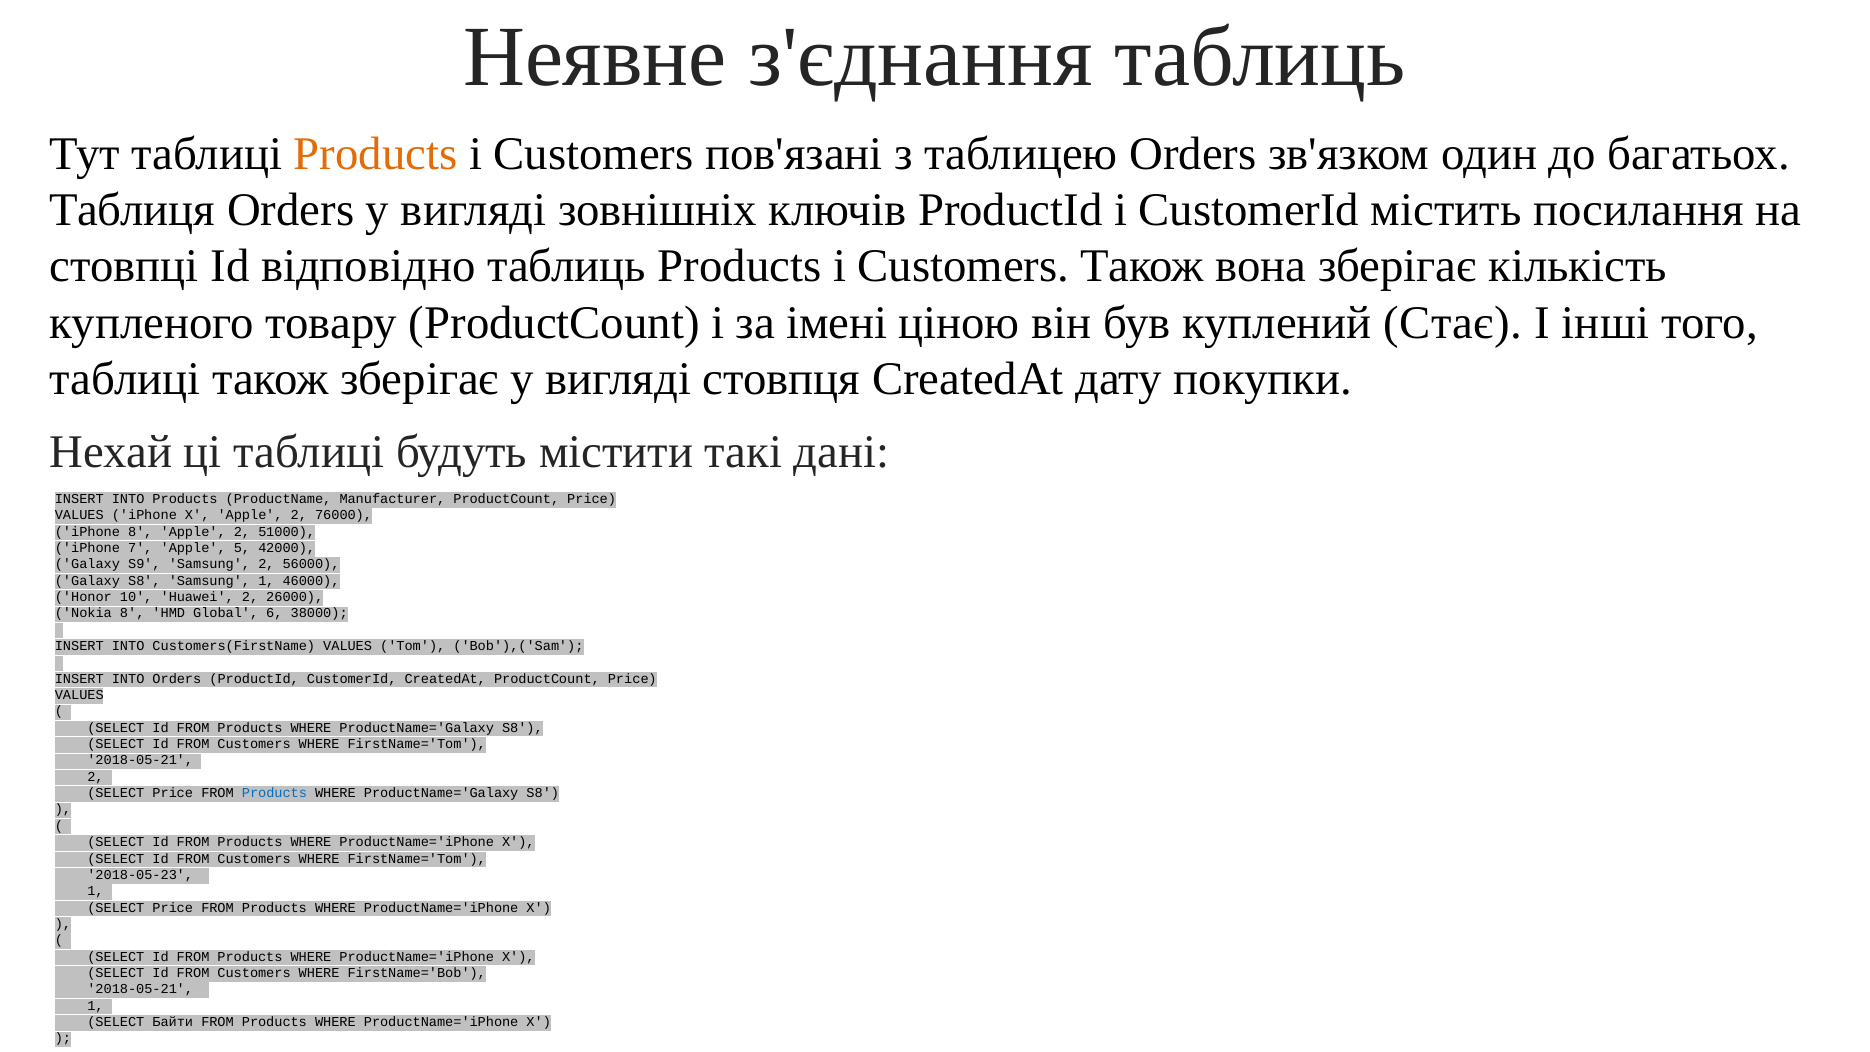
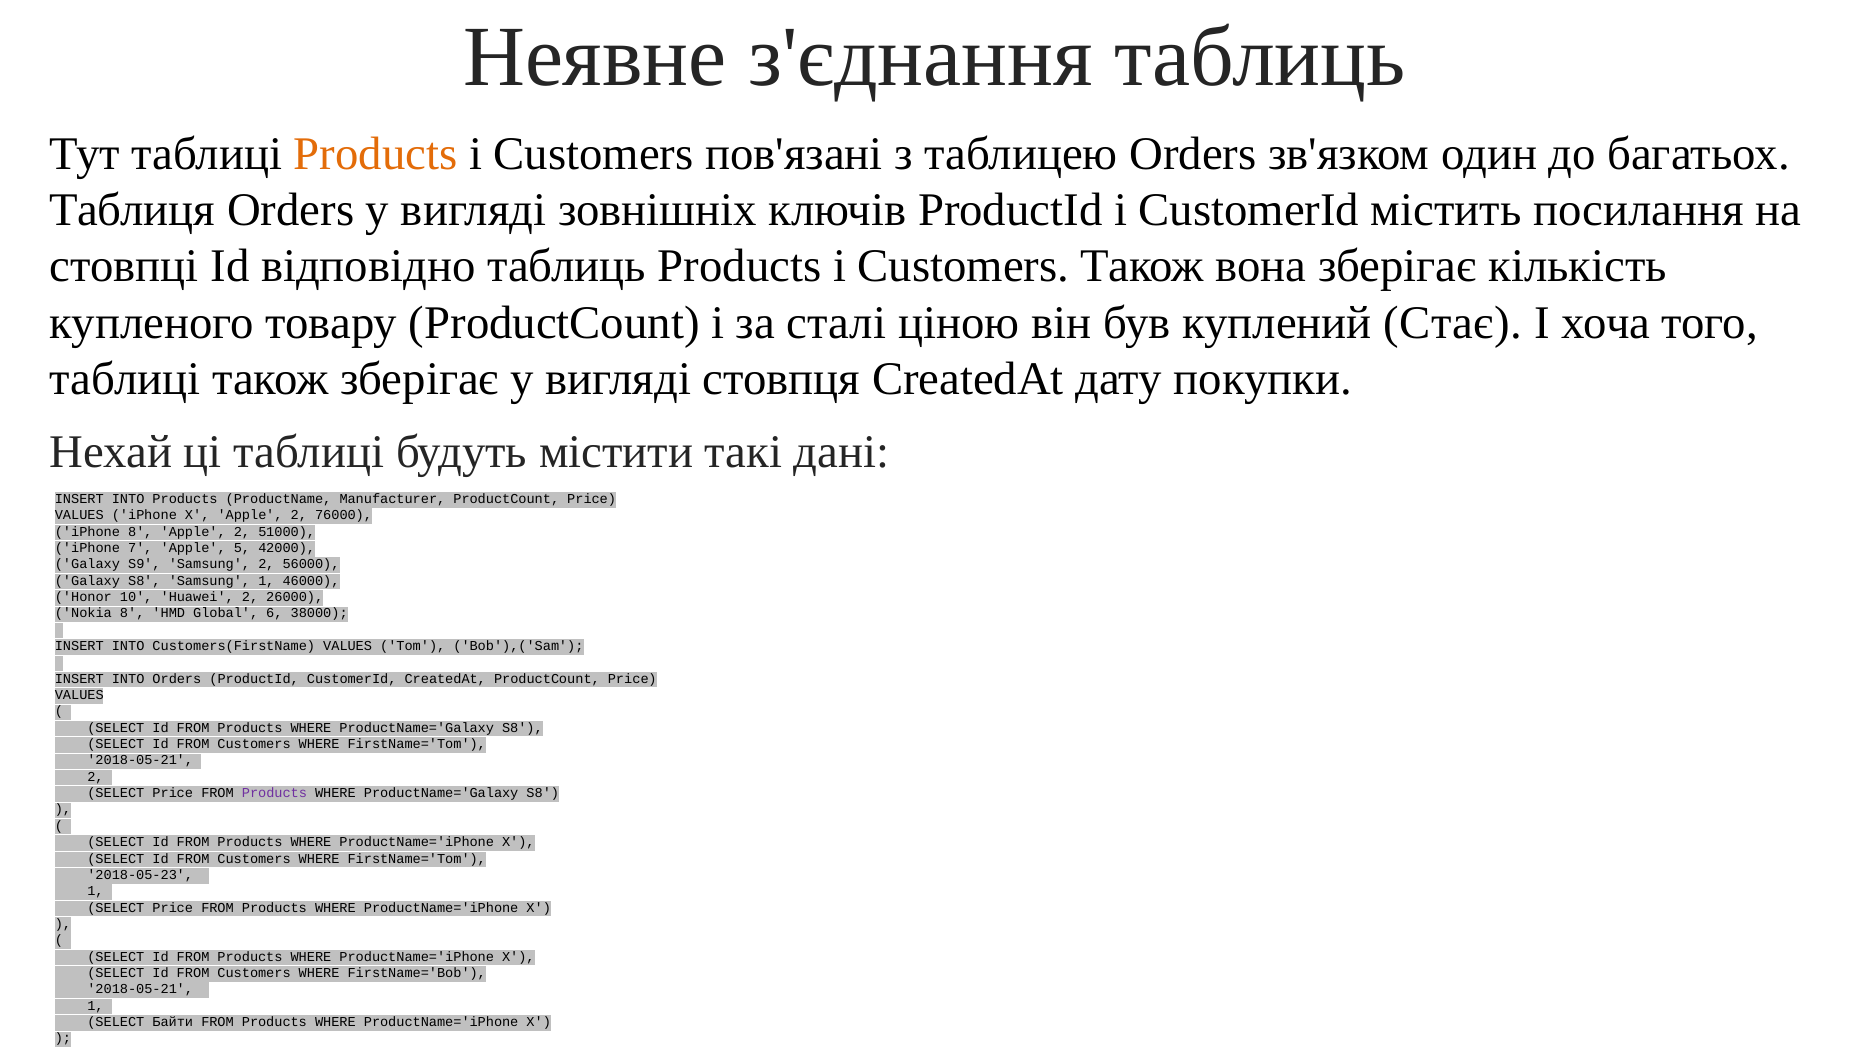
імені: імені -> сталі
інші: інші -> хоча
Products at (274, 793) colour: blue -> purple
